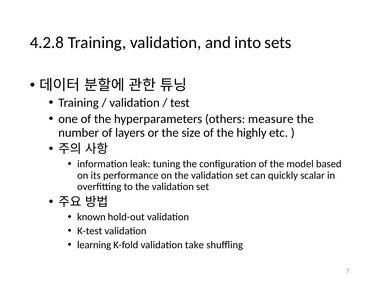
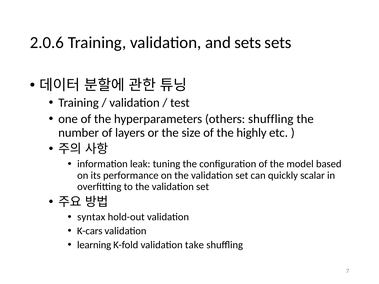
4.2.8: 4.2.8 -> 2.0.6
and into: into -> sets
others measure: measure -> shuffling
known: known -> syntax
K-test: K-test -> K-cars
